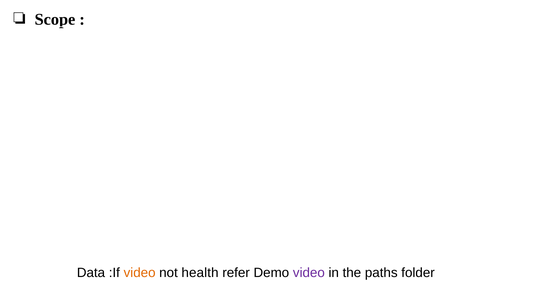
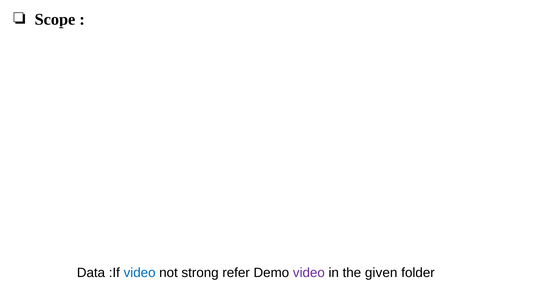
video at (140, 273) colour: orange -> blue
health: health -> strong
paths: paths -> given
